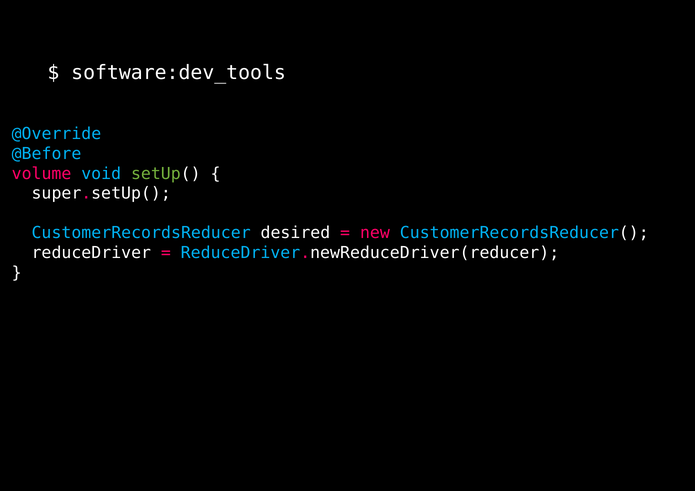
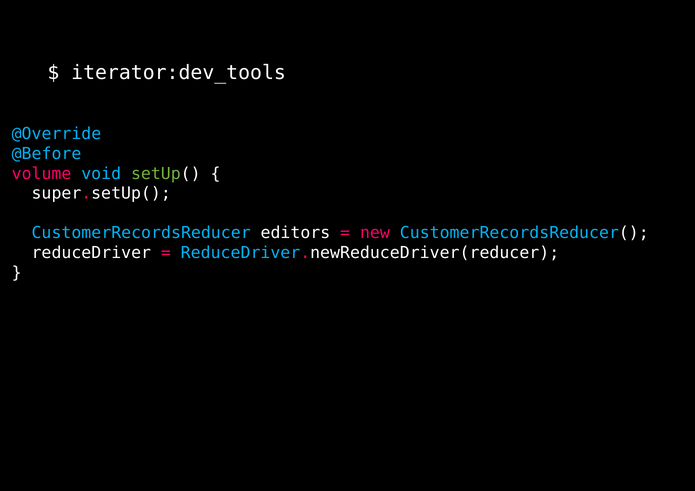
software:dev_tools: software:dev_tools -> iterator:dev_tools
desired: desired -> editors
